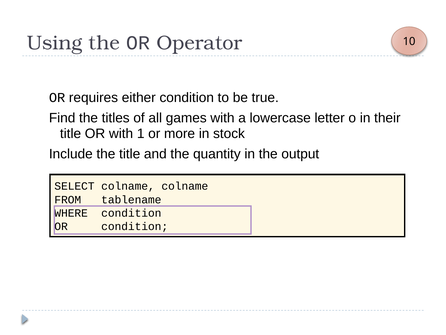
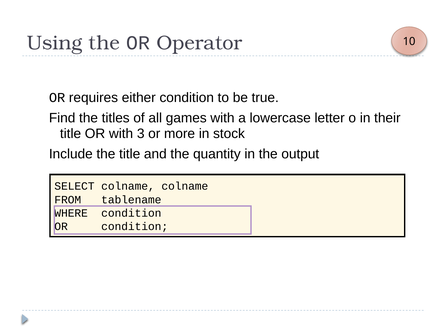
1: 1 -> 3
